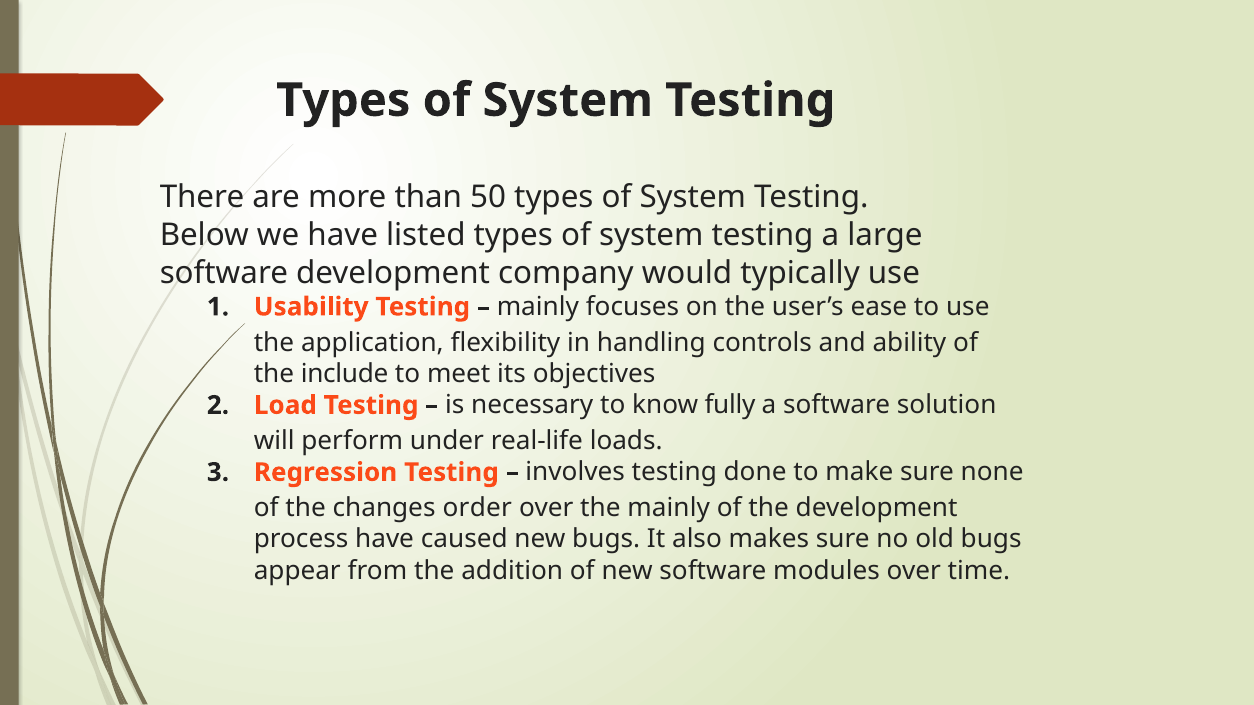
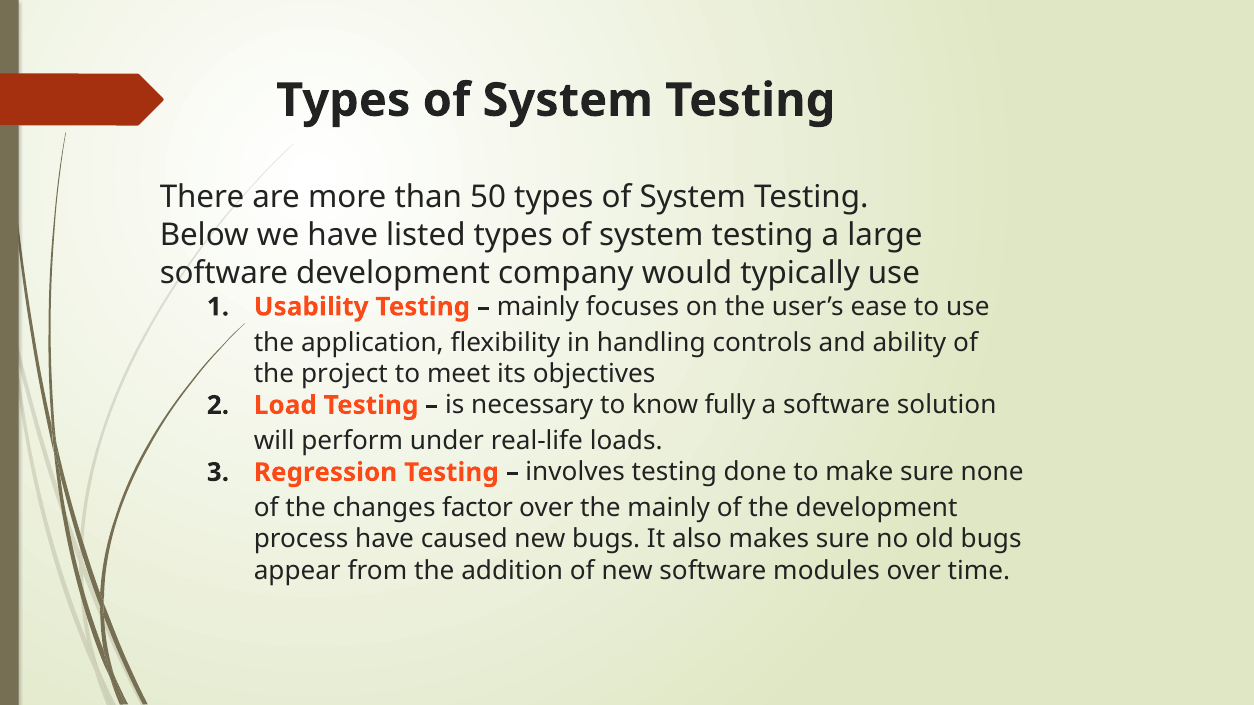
include: include -> project
order: order -> factor
